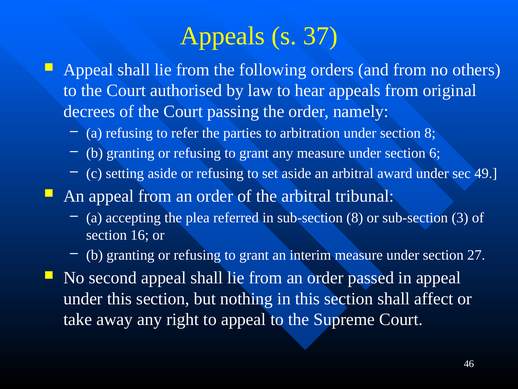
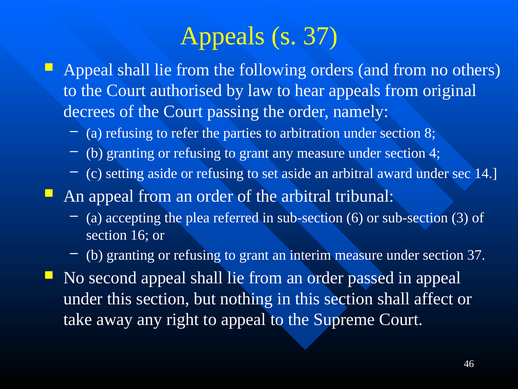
6: 6 -> 4
49: 49 -> 14
sub-section 8: 8 -> 6
section 27: 27 -> 37
